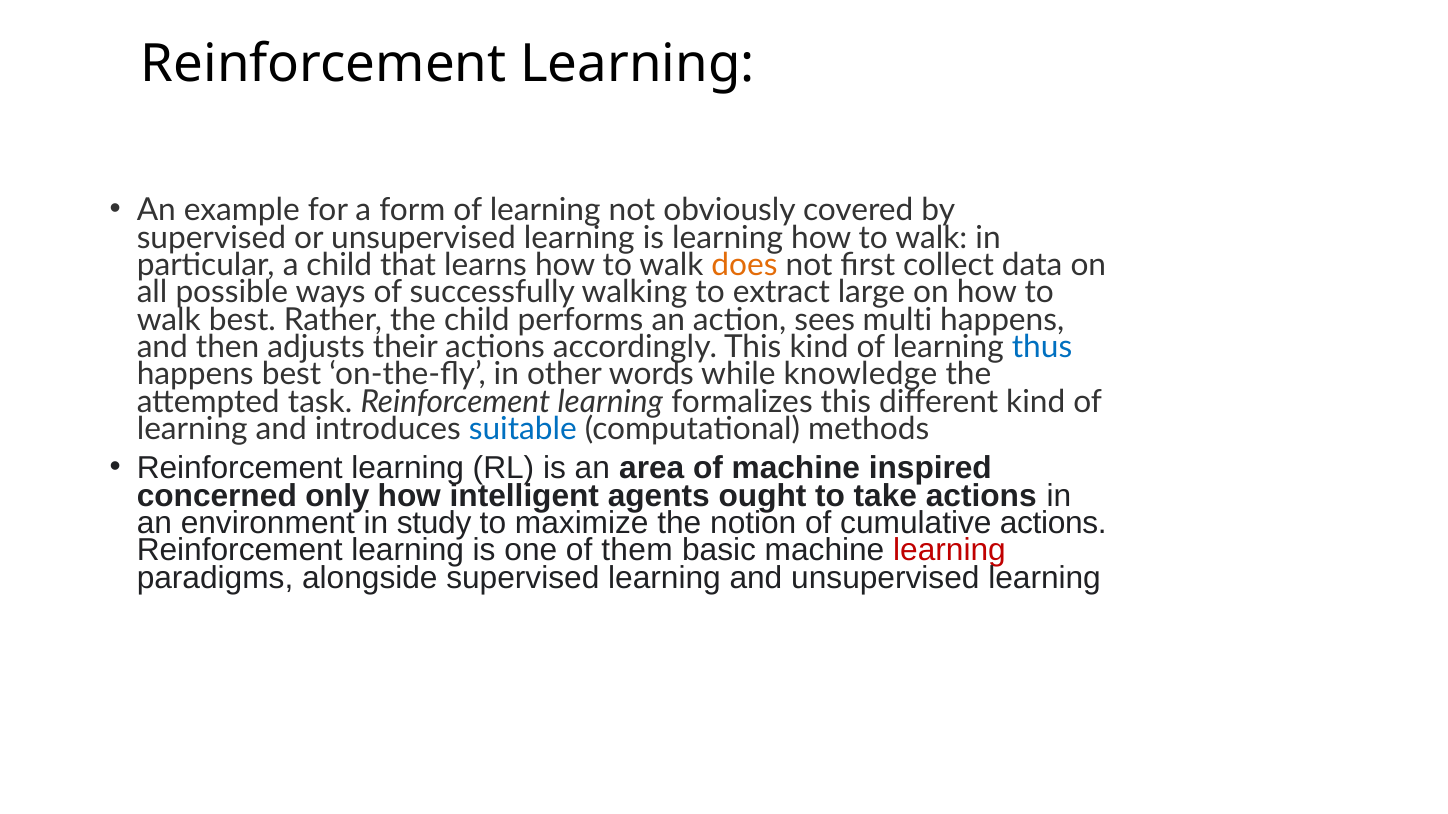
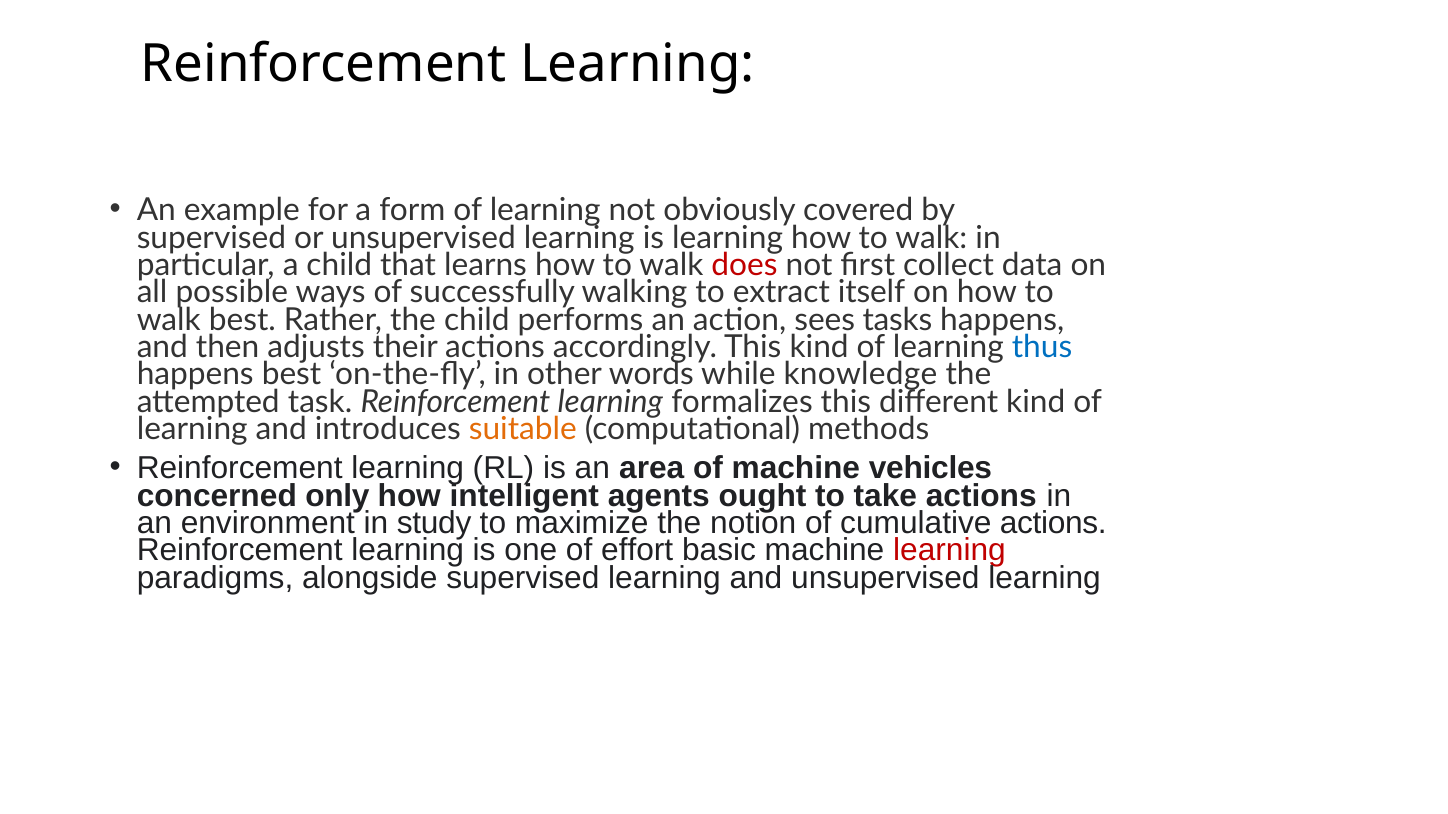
does colour: orange -> red
large: large -> itself
multi: multi -> tasks
suitable colour: blue -> orange
inspired: inspired -> vehicles
them: them -> effort
